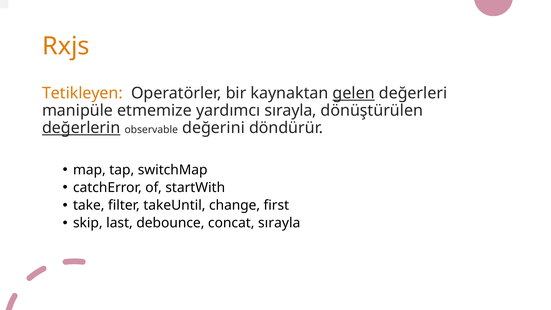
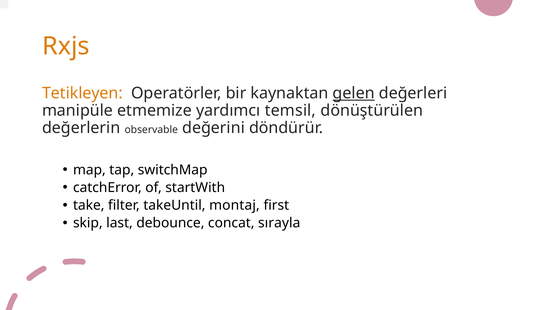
yardımcı sırayla: sırayla -> temsil
değerlerin underline: present -> none
change: change -> montaj
